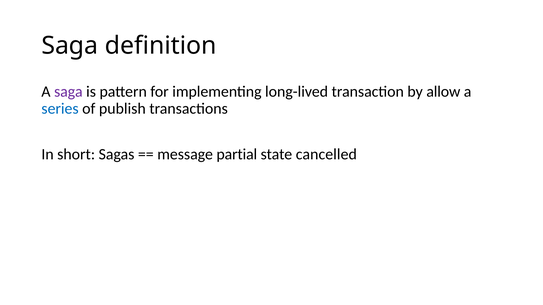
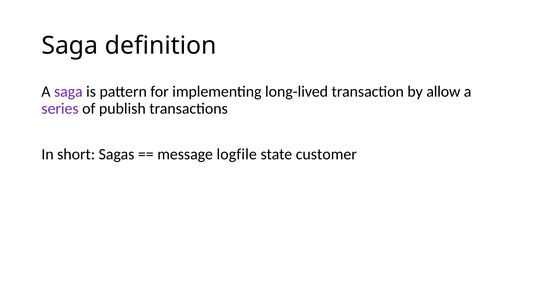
series colour: blue -> purple
partial: partial -> logfile
cancelled: cancelled -> customer
